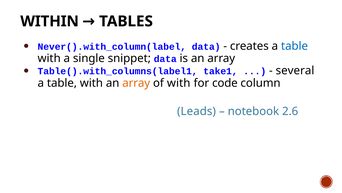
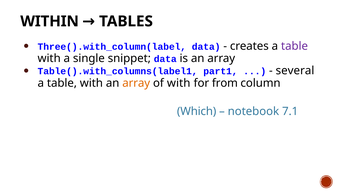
Never().with_column(label: Never().with_column(label -> Three().with_column(label
table at (294, 46) colour: blue -> purple
take1: take1 -> part1
code: code -> from
Leads: Leads -> Which
2.6: 2.6 -> 7.1
